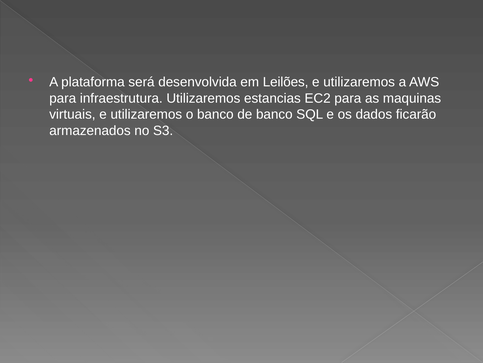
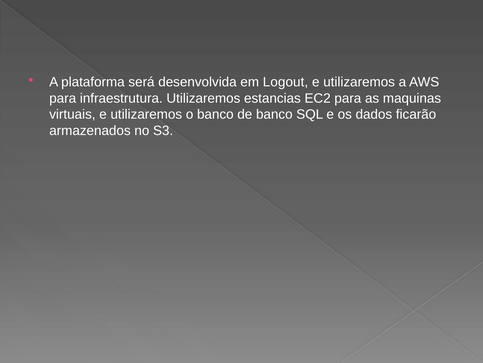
Leilões: Leilões -> Logout
